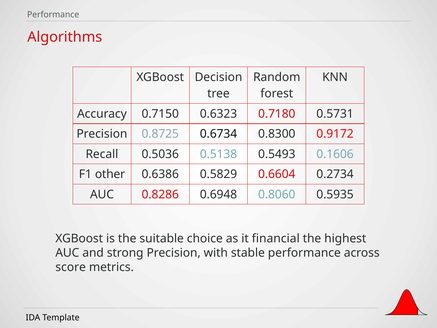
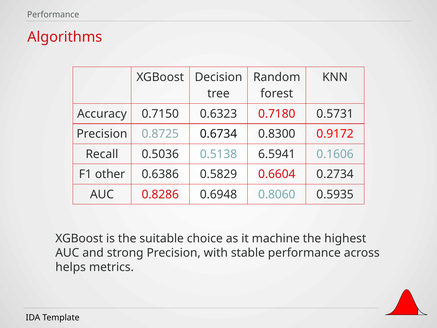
0.5493: 0.5493 -> 6.5941
financial: financial -> machine
score: score -> helps
